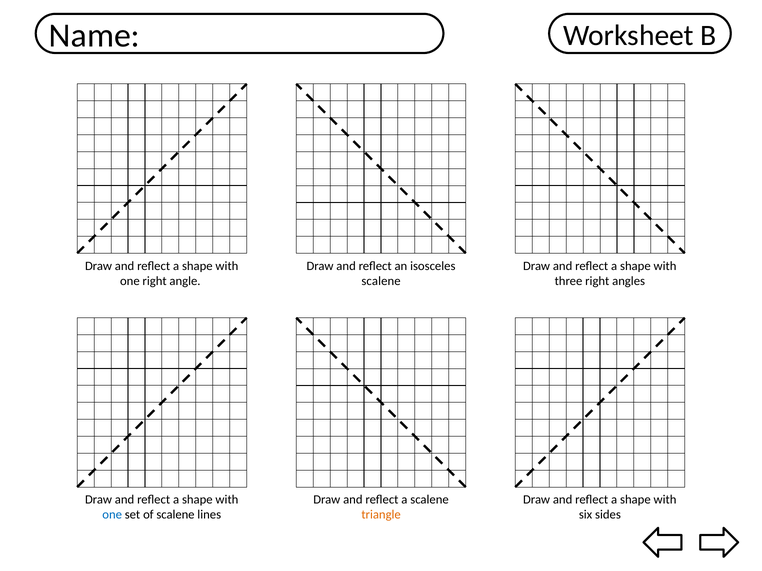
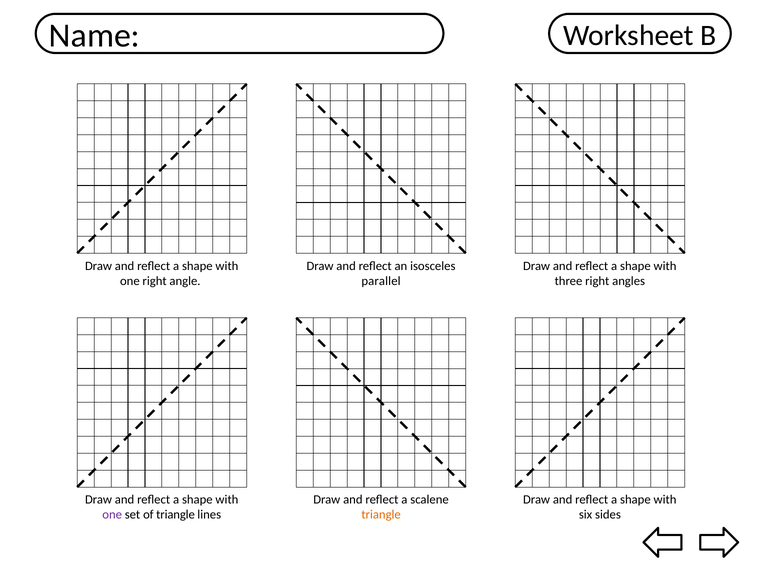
scalene at (381, 282): scalene -> parallel
one at (112, 515) colour: blue -> purple
of scalene: scalene -> triangle
